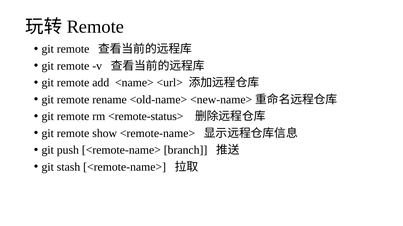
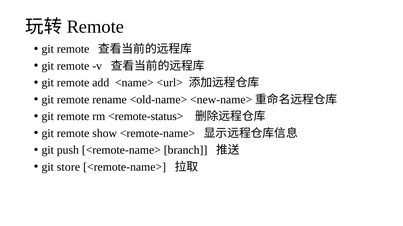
stash: stash -> store
